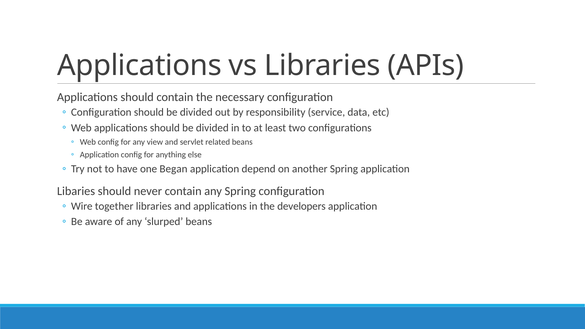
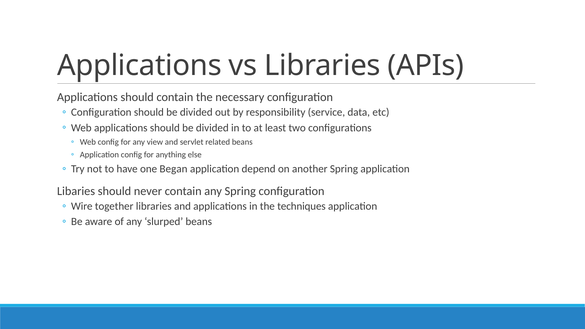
developers: developers -> techniques
